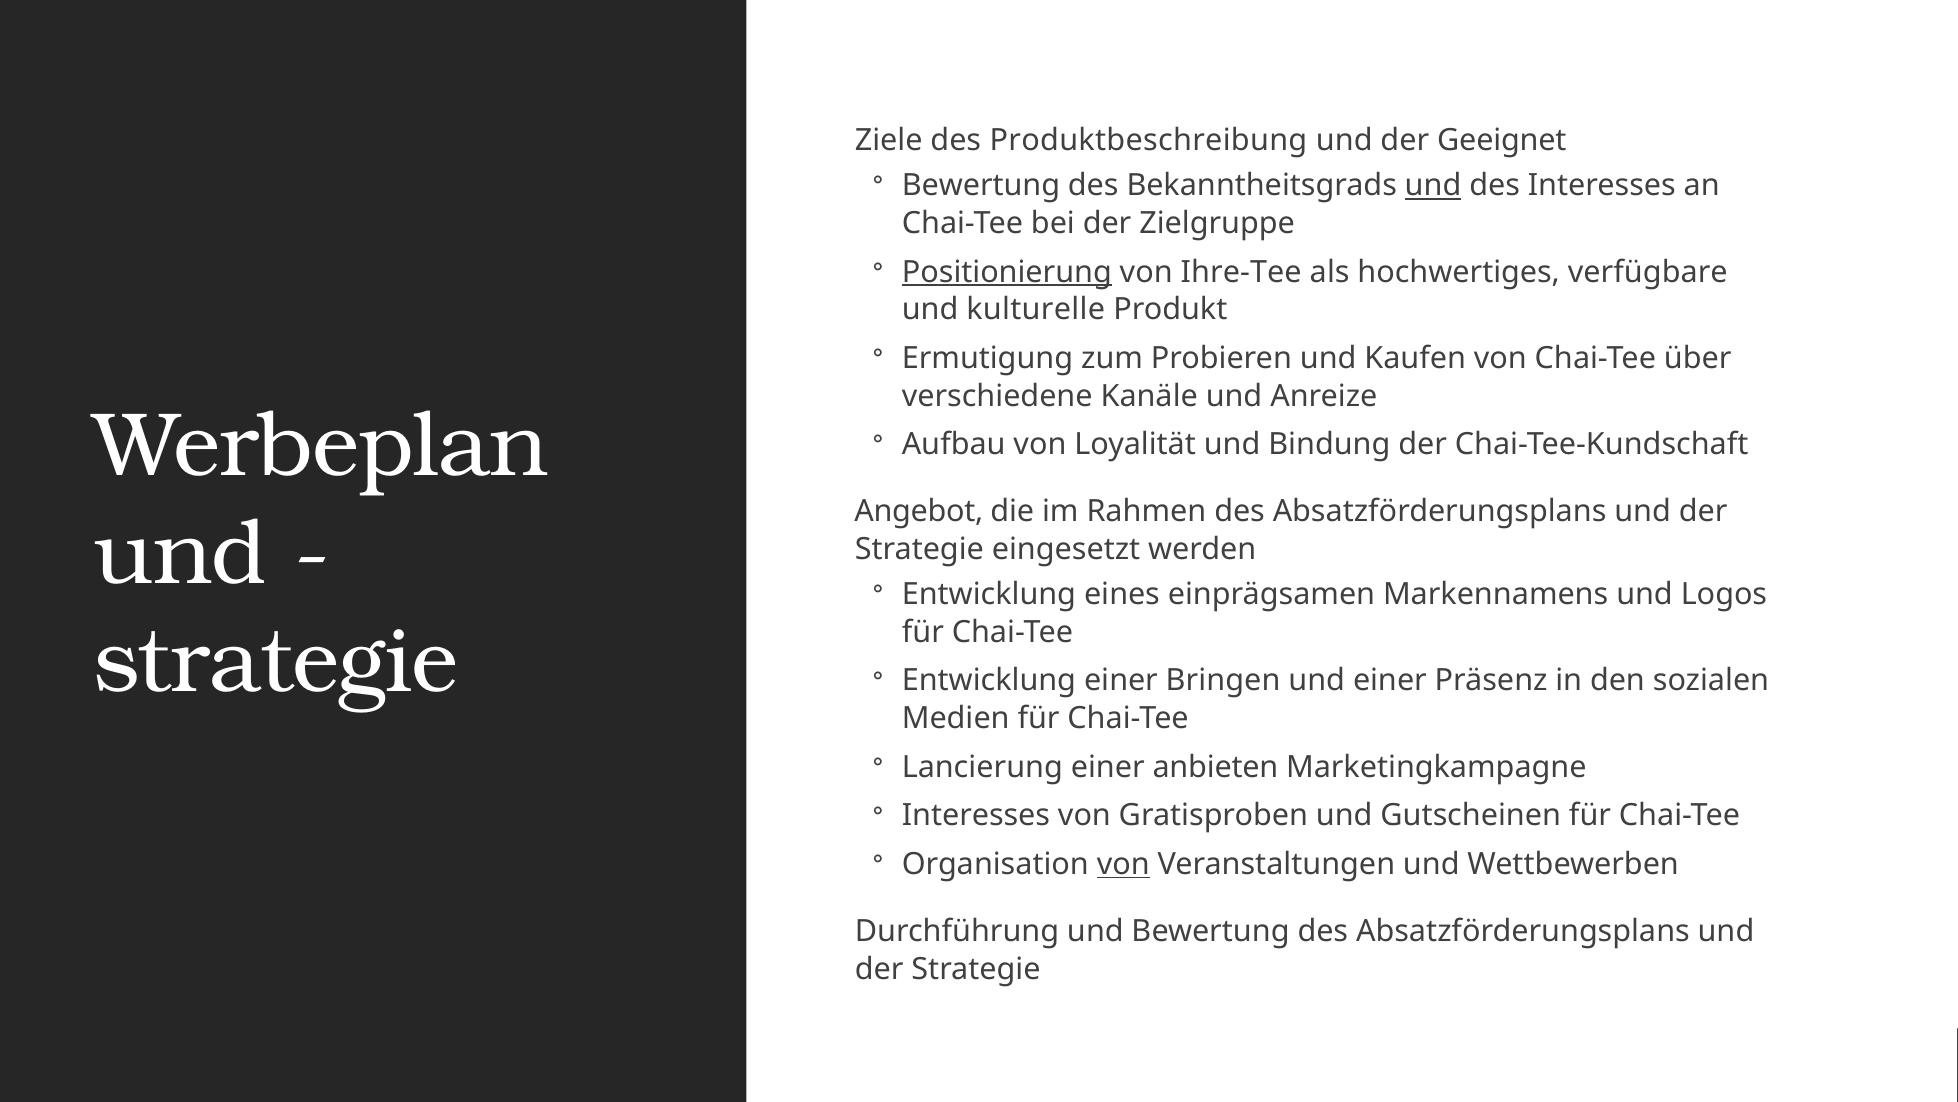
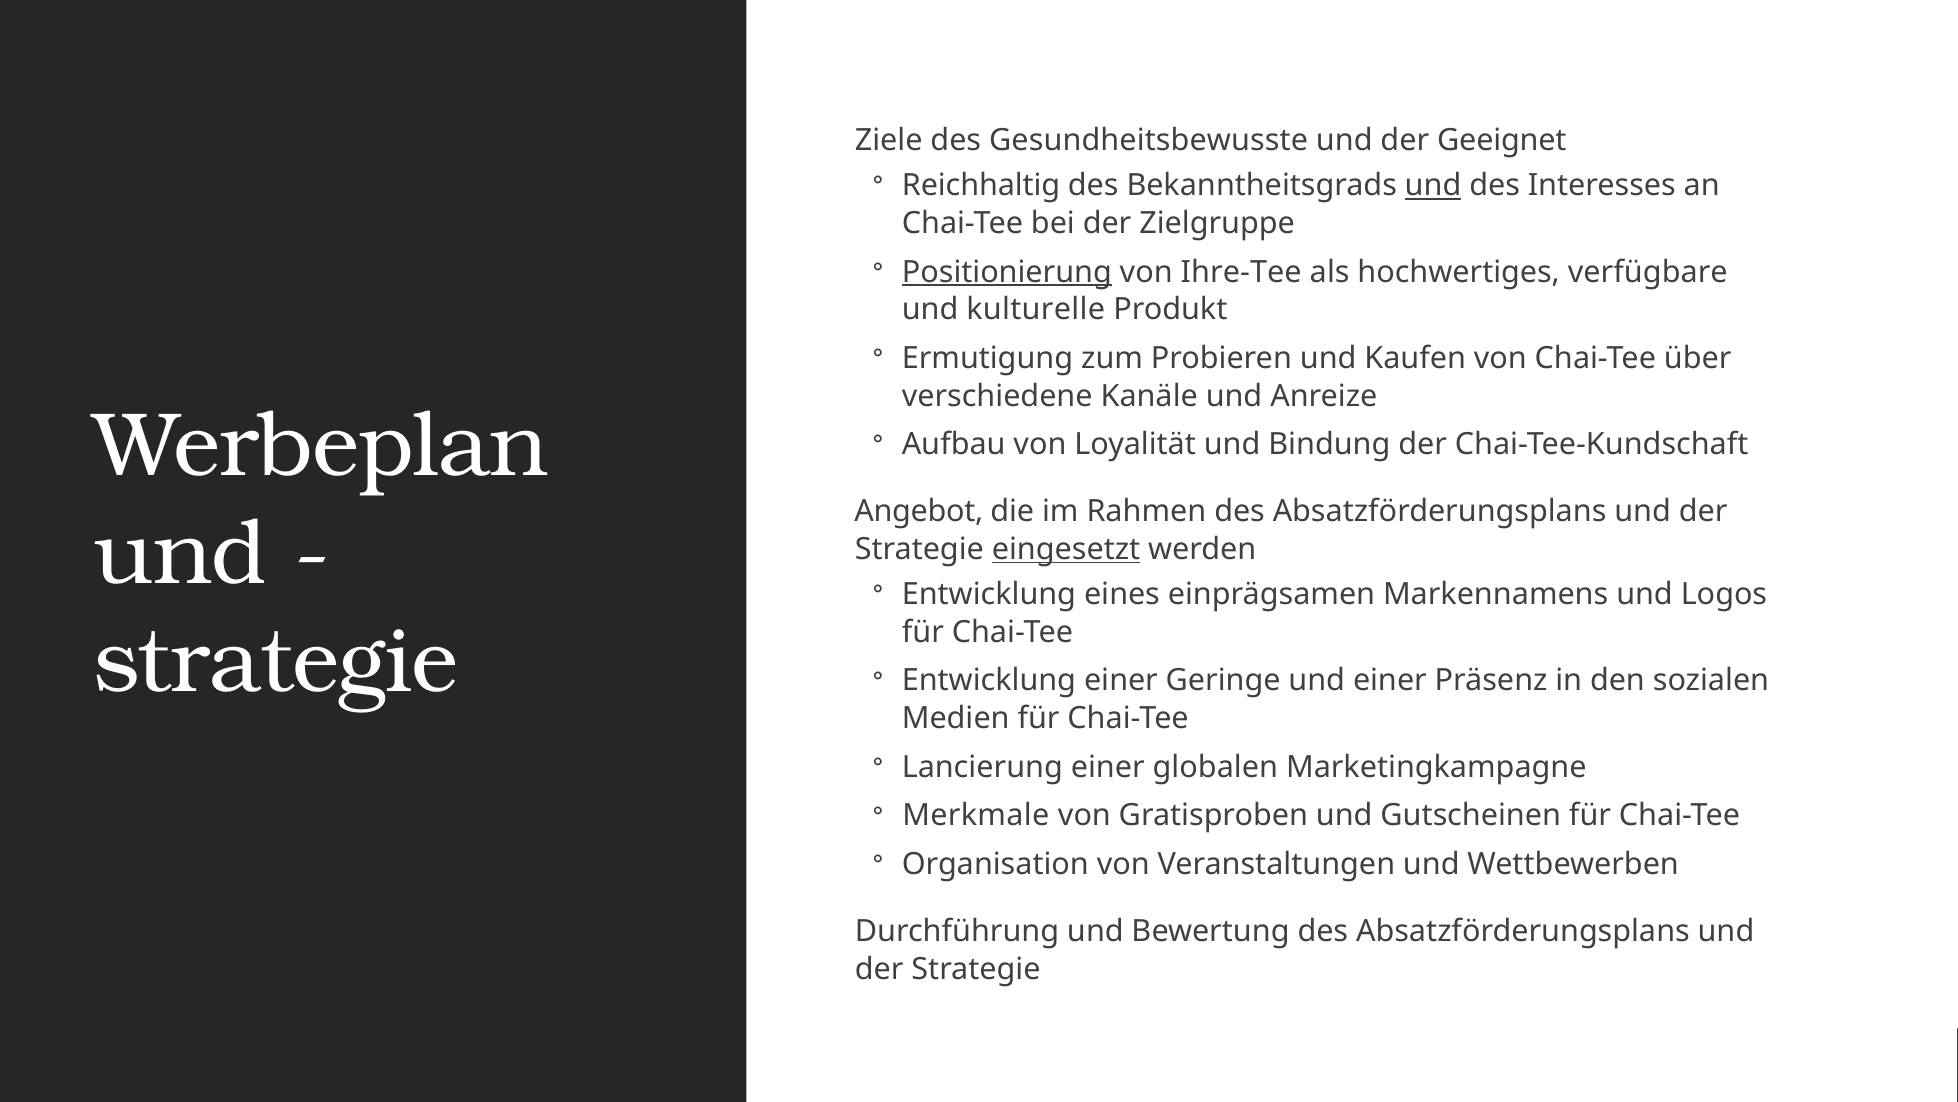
Produktbeschreibung: Produktbeschreibung -> Gesundheitsbewusste
Bewertung at (981, 185): Bewertung -> Reichhaltig
eingesetzt underline: none -> present
Bringen: Bringen -> Geringe
anbieten: anbieten -> globalen
Interesses at (976, 815): Interesses -> Merkmale
von at (1123, 864) underline: present -> none
